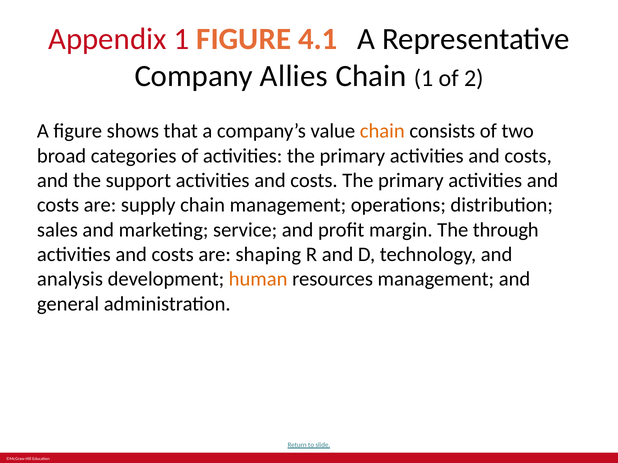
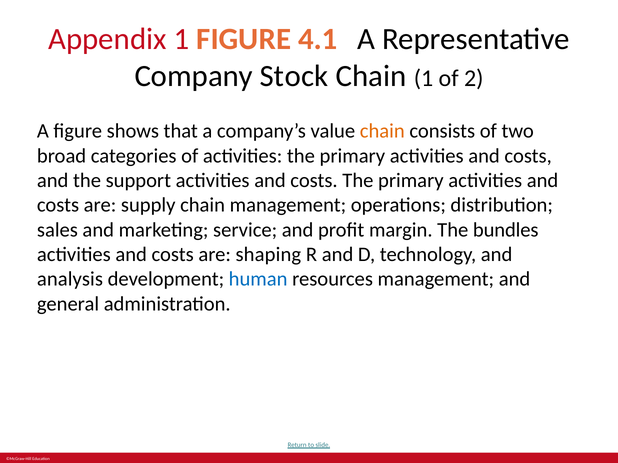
Allies: Allies -> Stock
through: through -> bundles
human colour: orange -> blue
